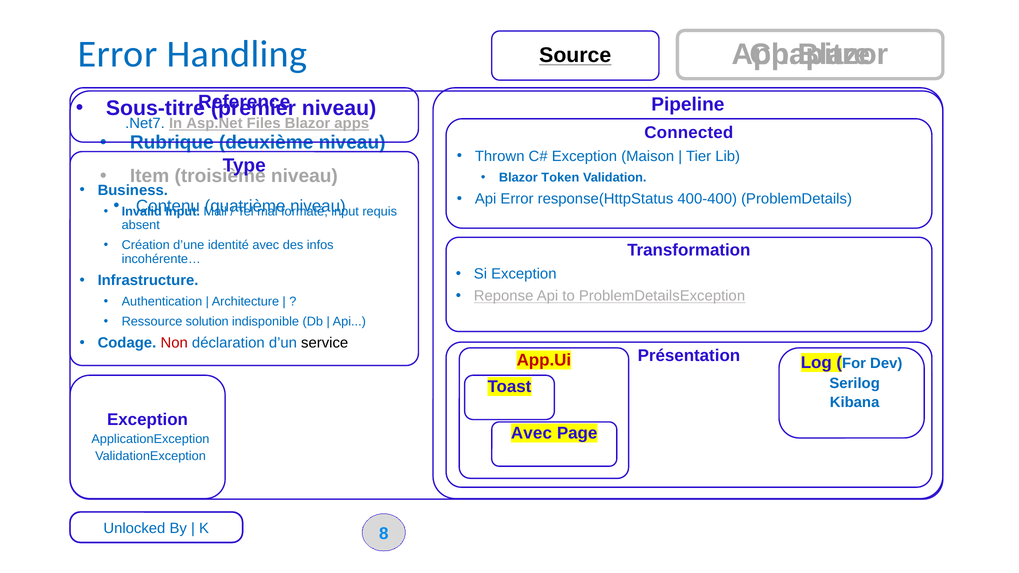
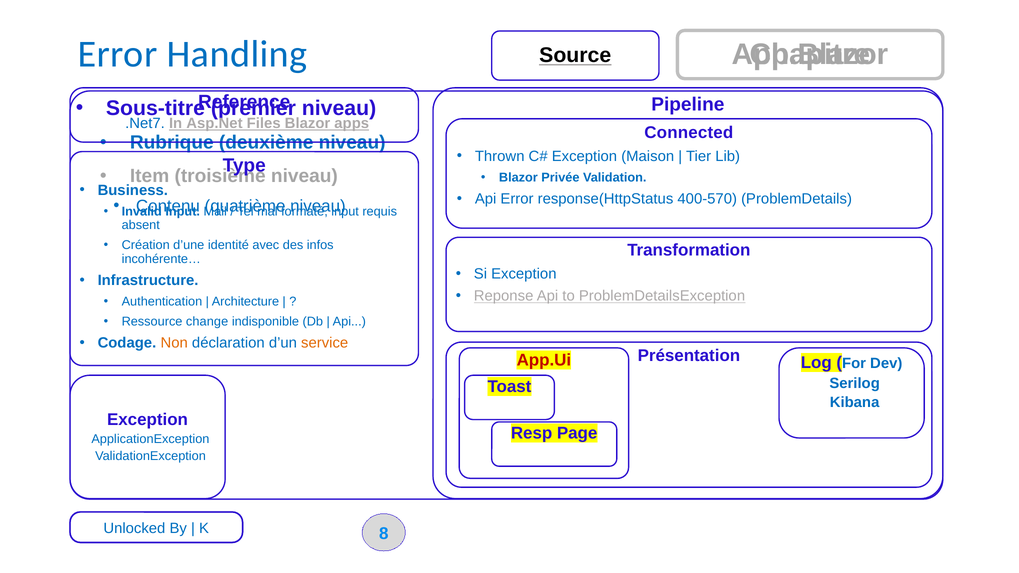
Token: Token -> Privée
400-400: 400-400 -> 400-570
solution: solution -> change
Non colour: red -> orange
service colour: black -> orange
Avec at (531, 433): Avec -> Resp
